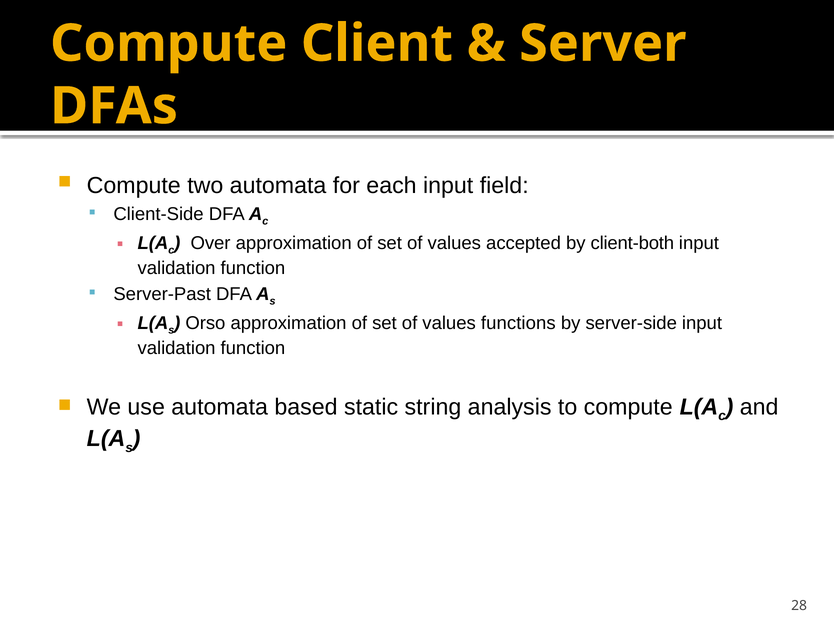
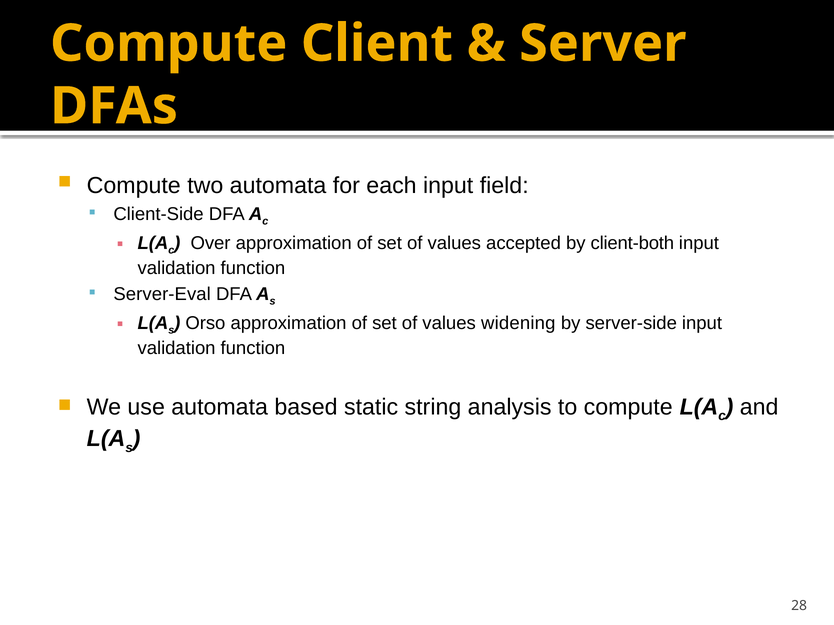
Server-Past: Server-Past -> Server-Eval
functions: functions -> widening
